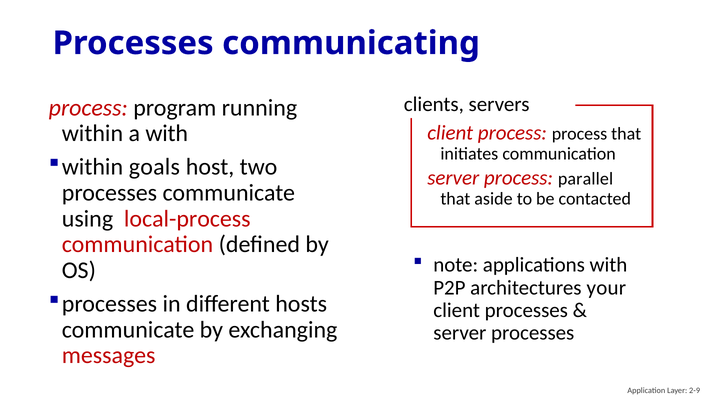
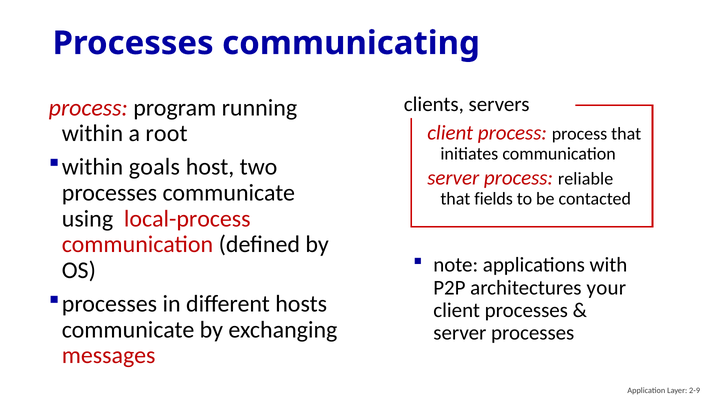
a with: with -> root
parallel: parallel -> reliable
aside: aside -> fields
